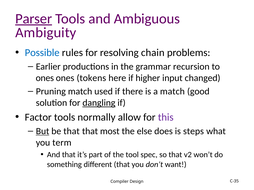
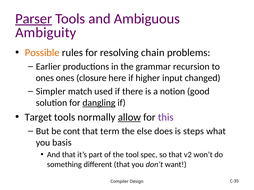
Possible colour: blue -> orange
tokens: tokens -> closure
Pruning: Pruning -> Simpler
a match: match -> notion
Factor: Factor -> Target
allow underline: none -> present
But underline: present -> none
be that: that -> cont
most: most -> term
term: term -> basis
